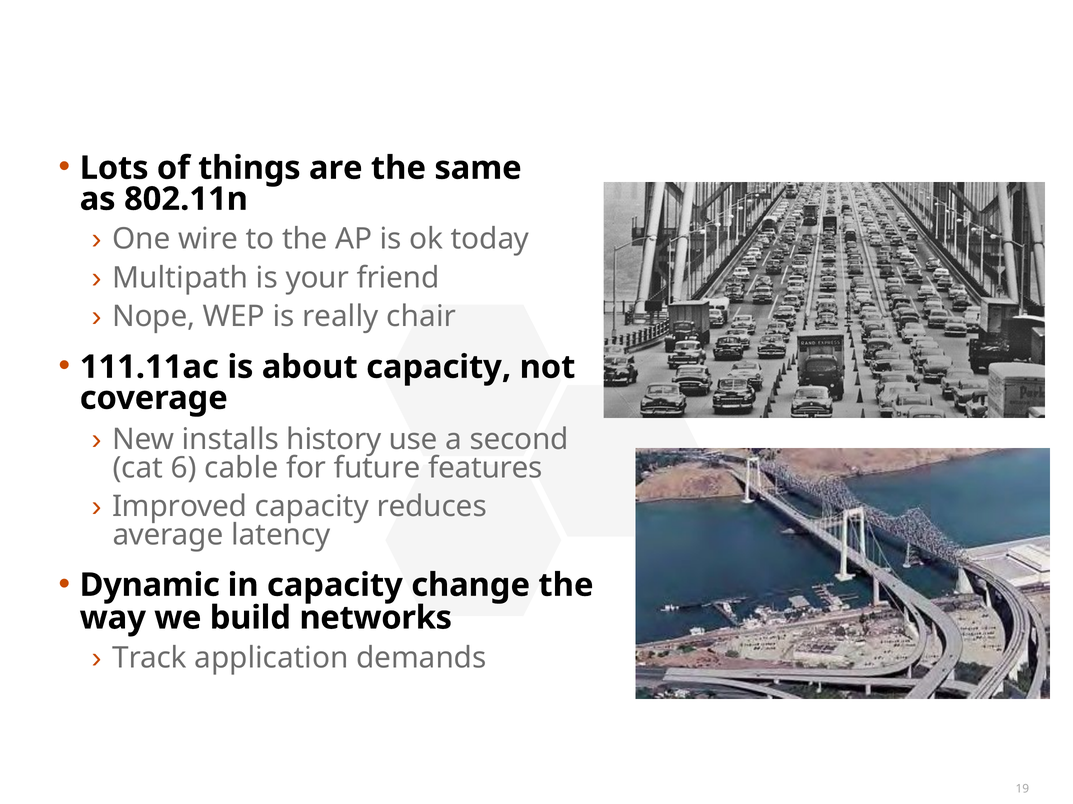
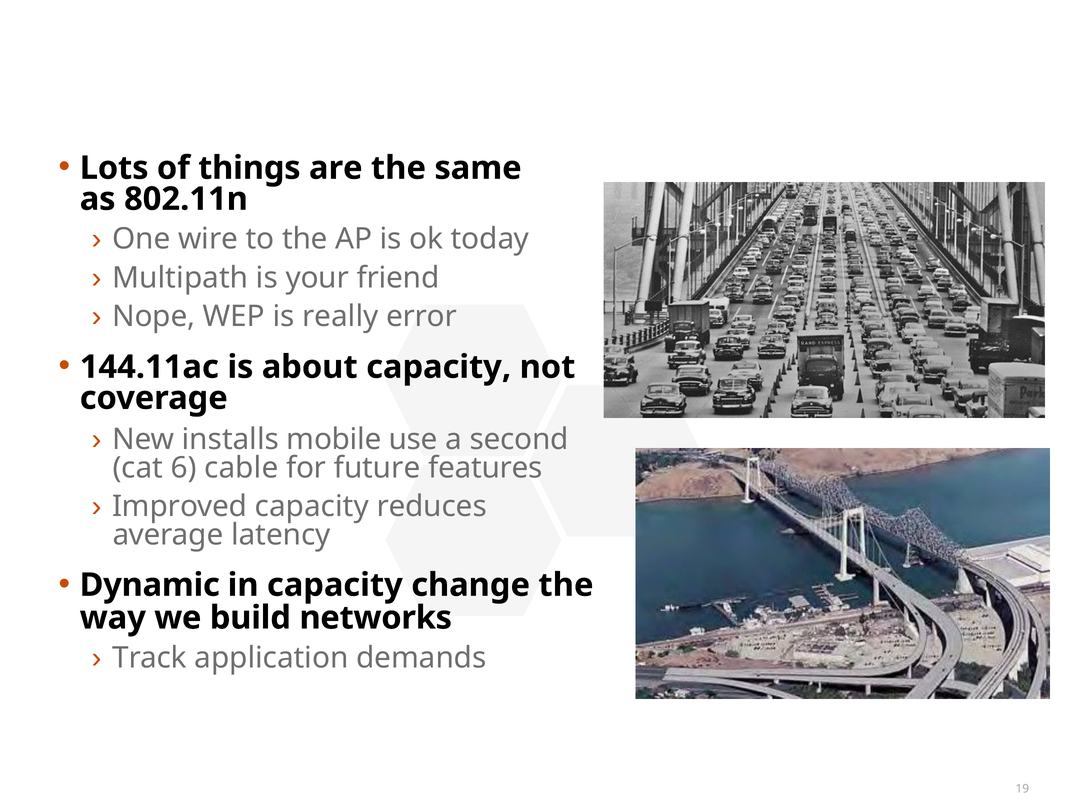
chair: chair -> error
111.11ac: 111.11ac -> 144.11ac
history: history -> mobile
